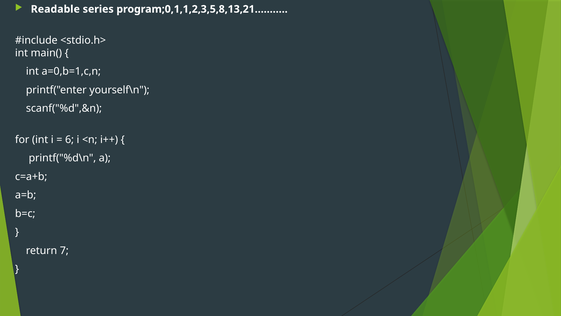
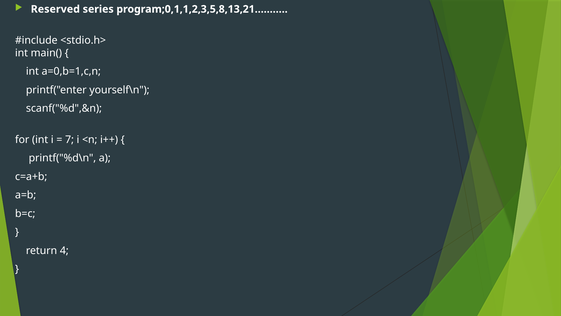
Readable: Readable -> Reserved
6: 6 -> 7
7: 7 -> 4
